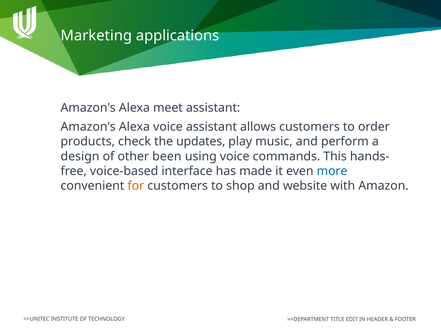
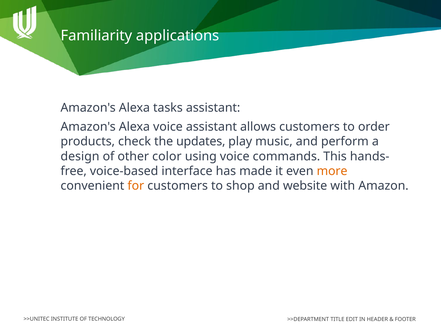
Marketing: Marketing -> Familiarity
meet: meet -> tasks
been: been -> color
more colour: blue -> orange
